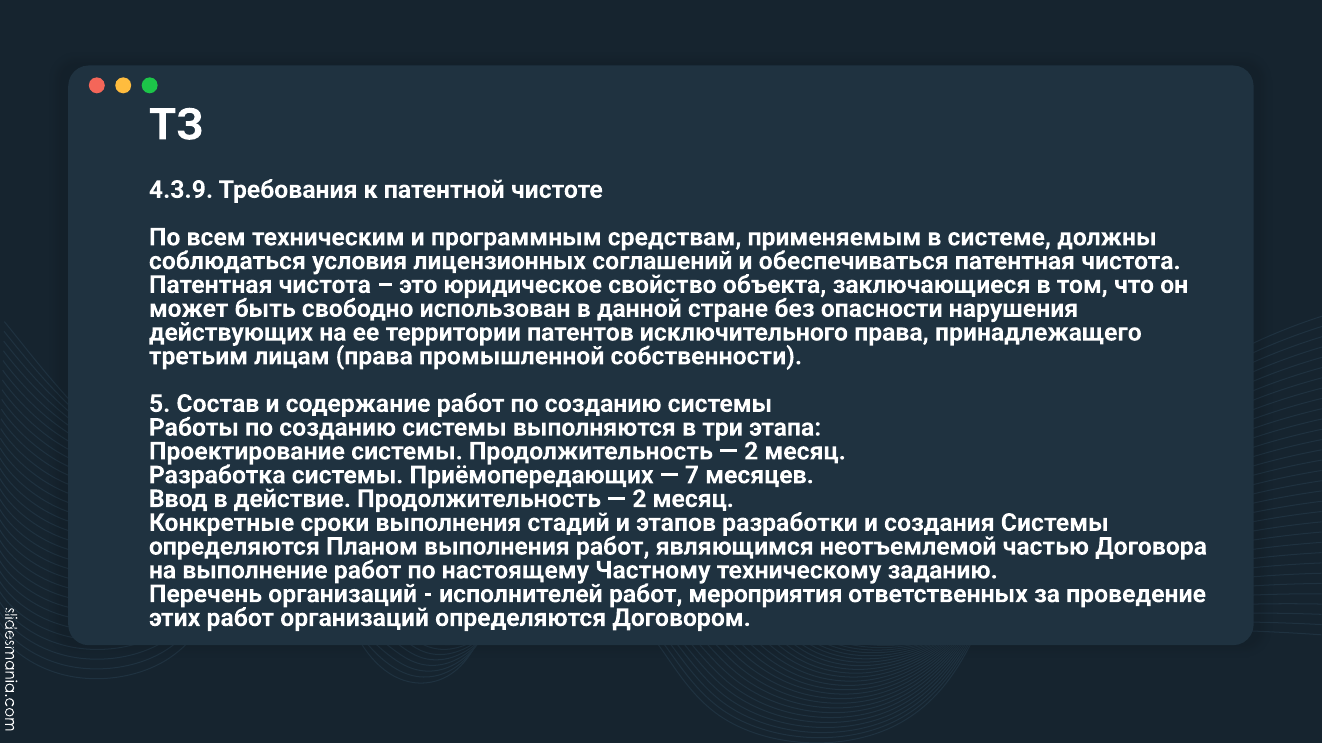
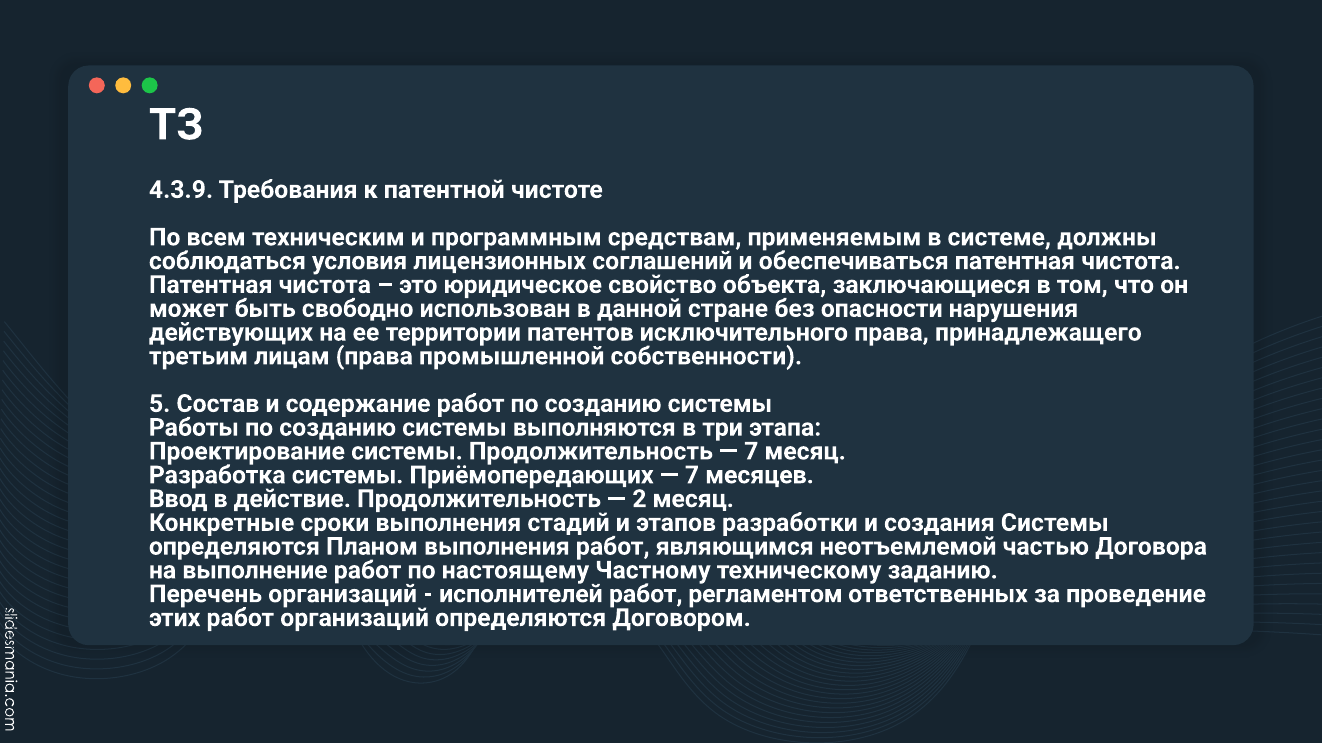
2 at (751, 452): 2 -> 7
мероприятия: мероприятия -> регламентом
